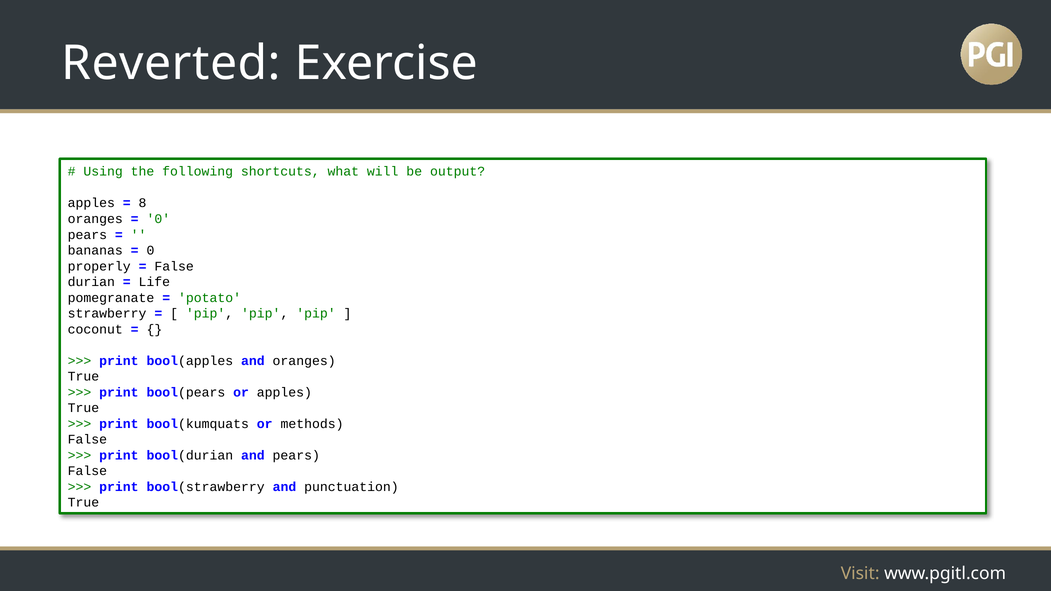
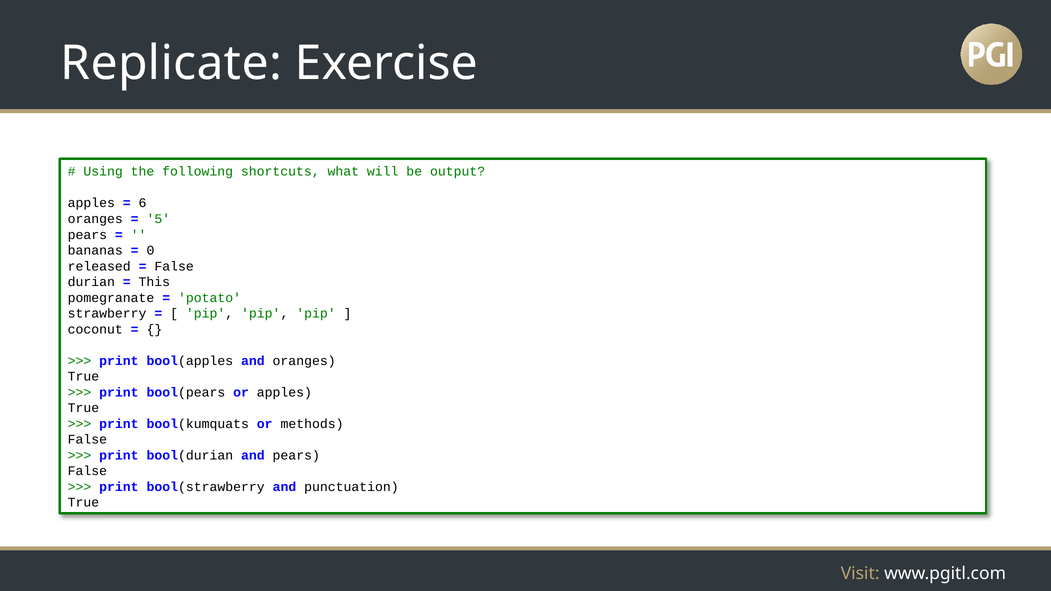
Reverted: Reverted -> Replicate
8: 8 -> 6
0 at (158, 219): 0 -> 5
properly: properly -> released
Life: Life -> This
